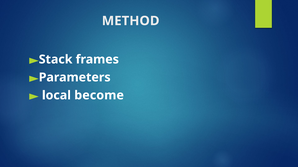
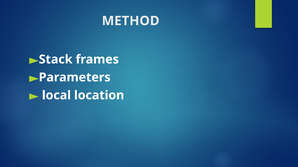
become: become -> location
